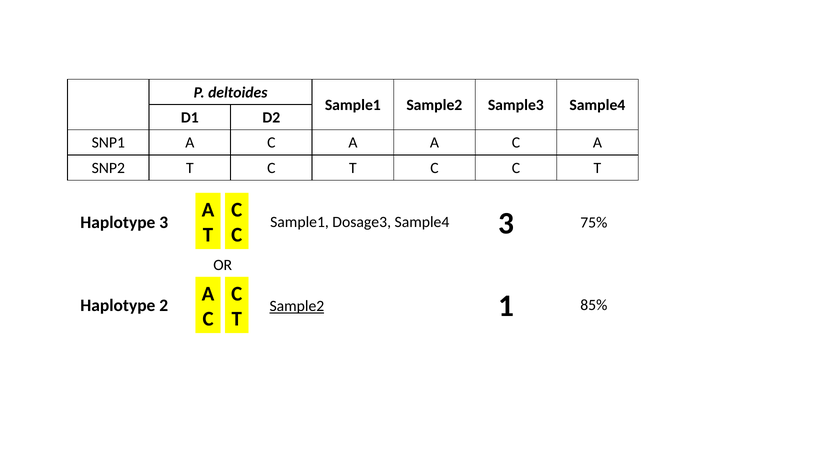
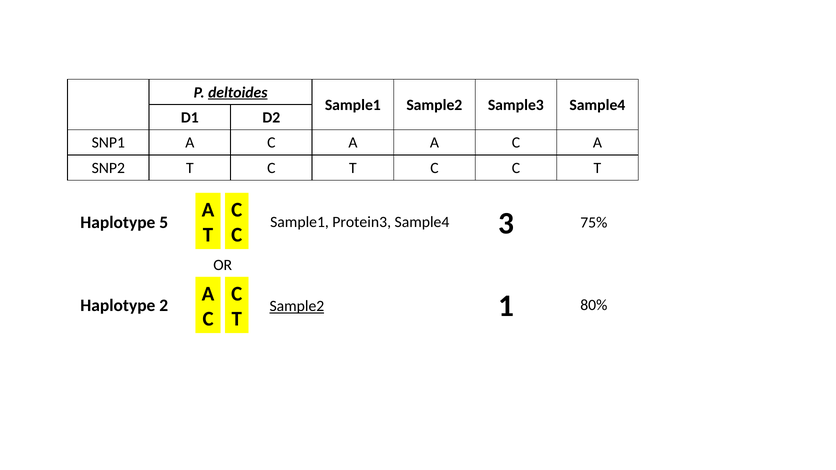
deltoides underline: none -> present
Haplotype 3: 3 -> 5
Dosage3: Dosage3 -> Protein3
85%: 85% -> 80%
